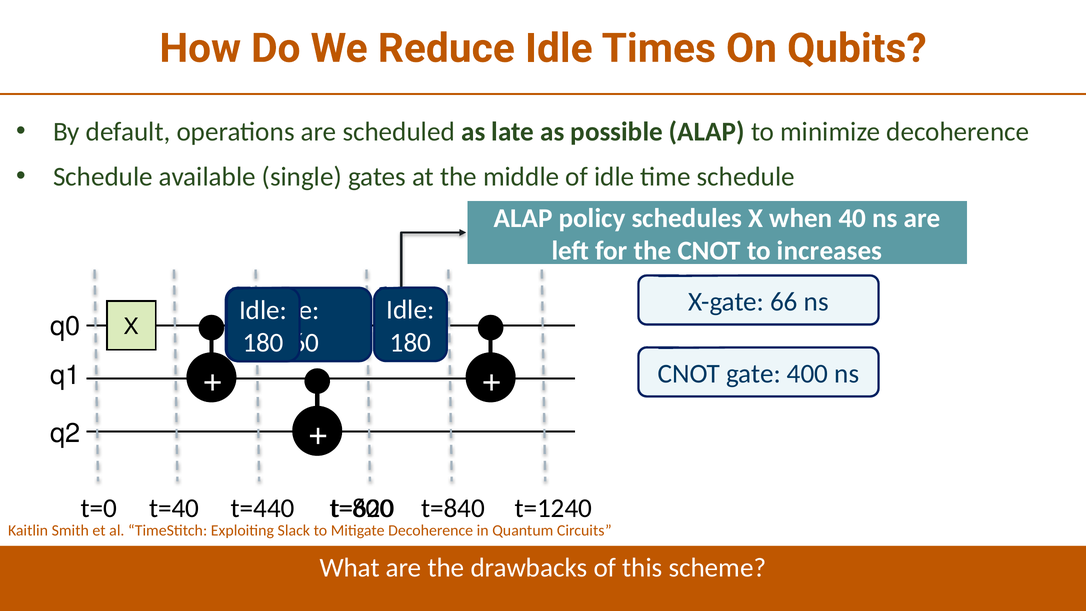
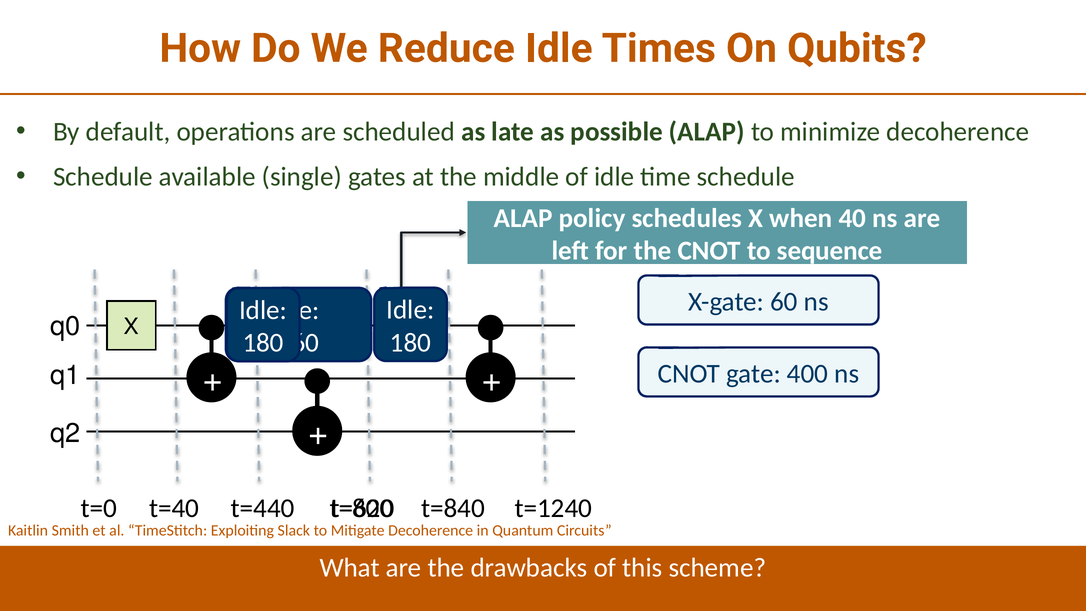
increases: increases -> sequence
66: 66 -> 60
